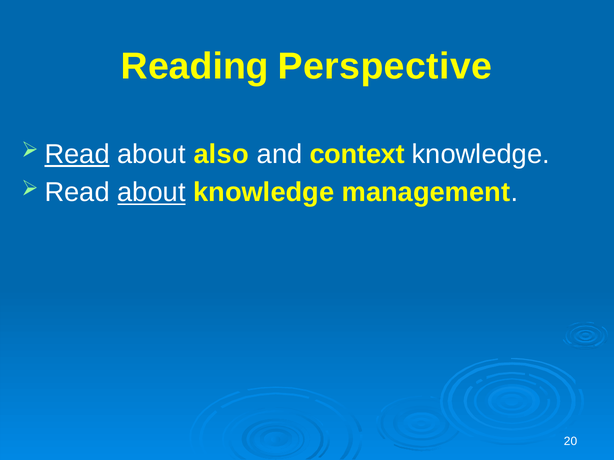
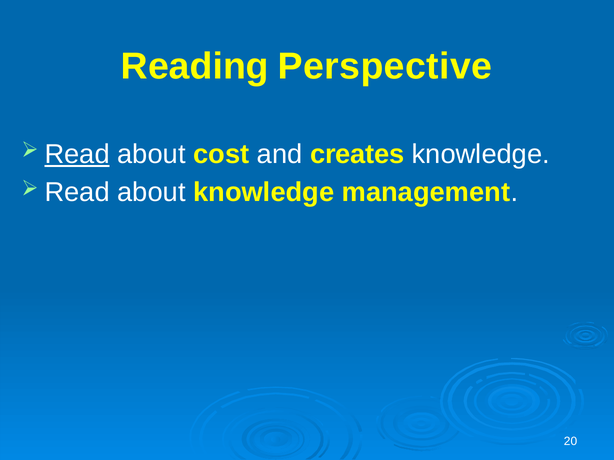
also: also -> cost
context: context -> creates
about at (151, 193) underline: present -> none
